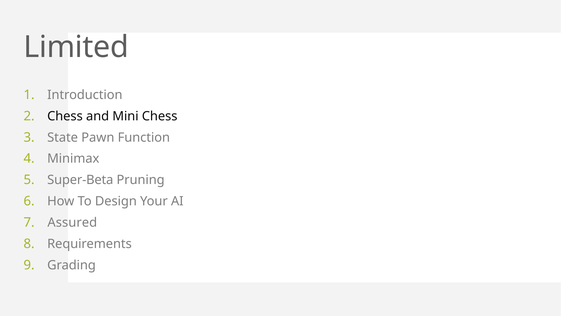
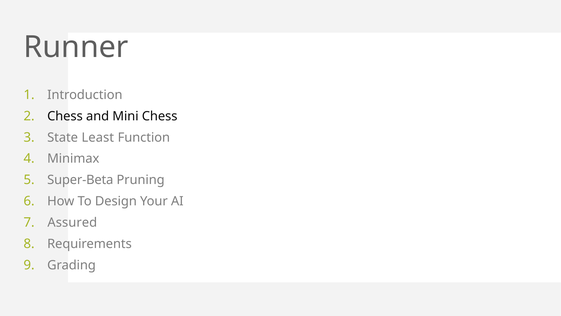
Limited: Limited -> Runner
Pawn: Pawn -> Least
